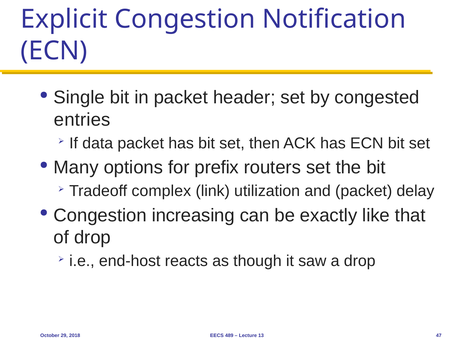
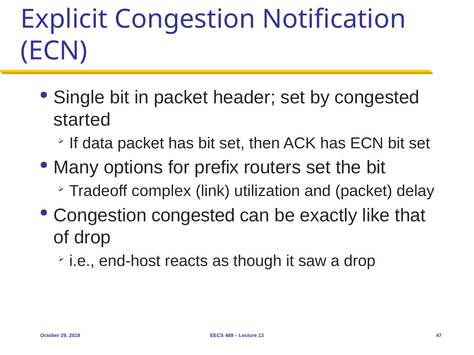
entries: entries -> started
Congestion increasing: increasing -> congested
